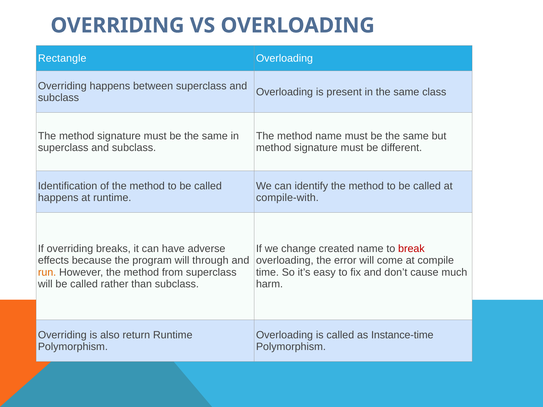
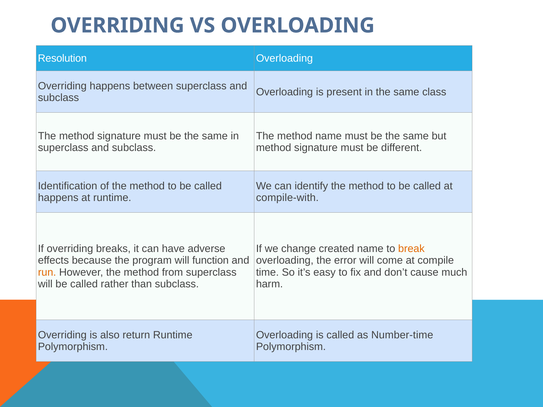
Rectangle: Rectangle -> Resolution
break colour: red -> orange
through: through -> function
Instance-time: Instance-time -> Number-time
